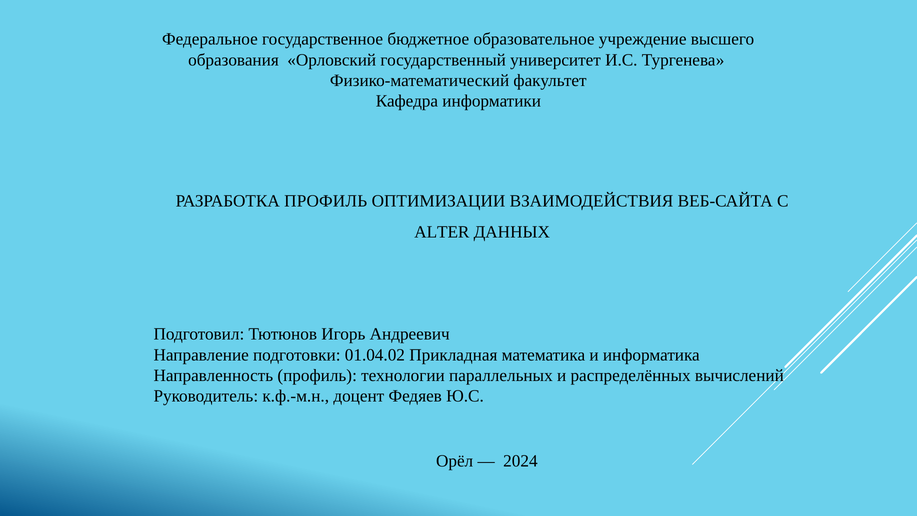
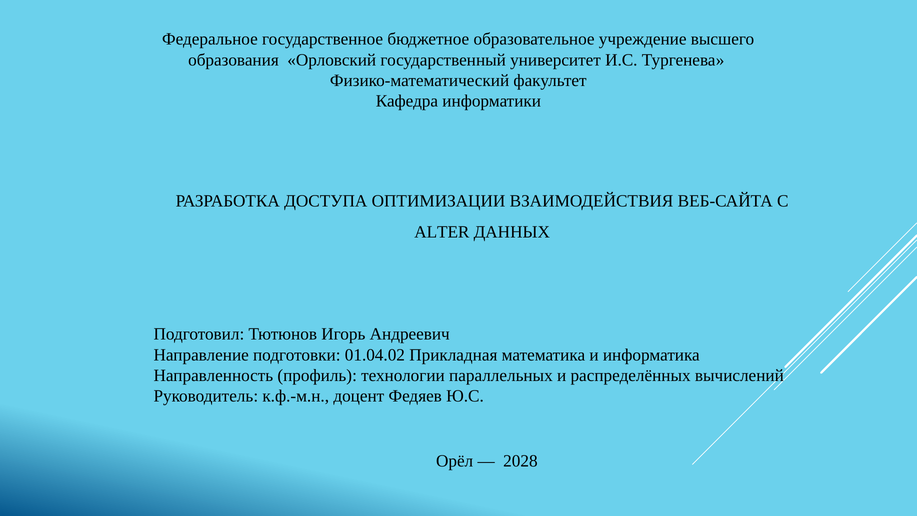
РАЗРАБОТКА ПРОФИЛЬ: ПРОФИЛЬ -> ДОСТУПА
2024: 2024 -> 2028
